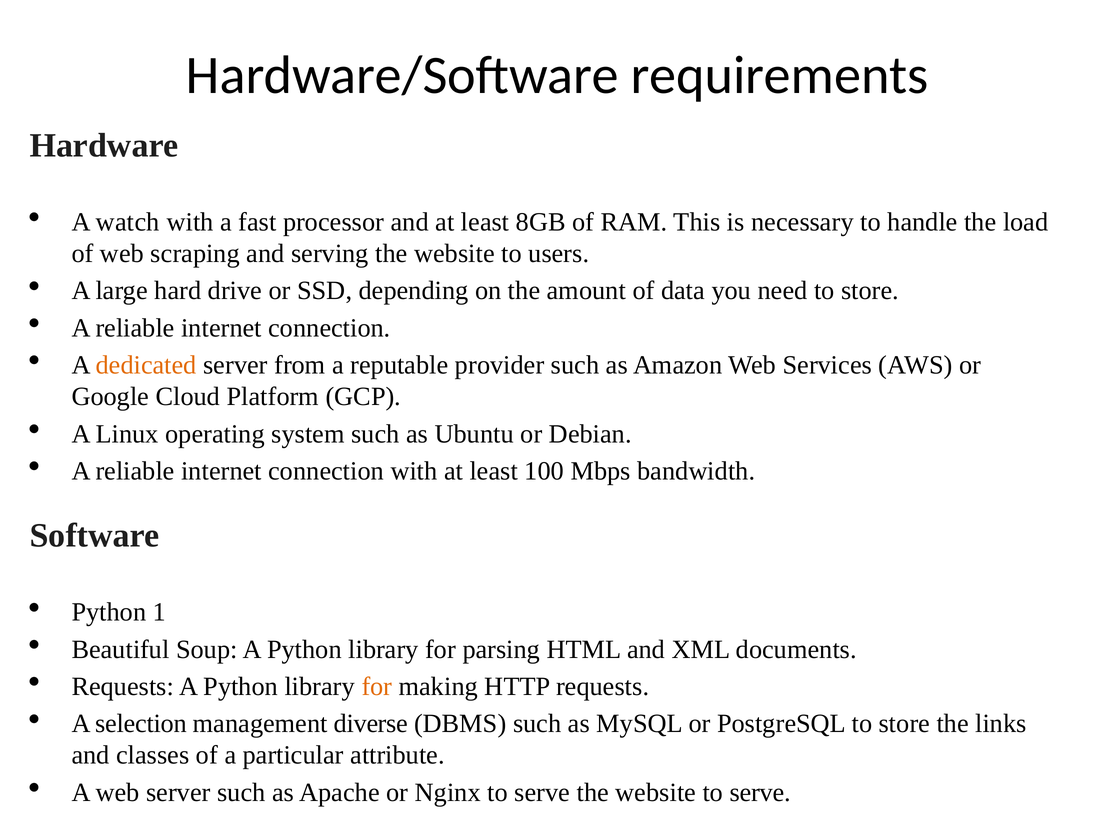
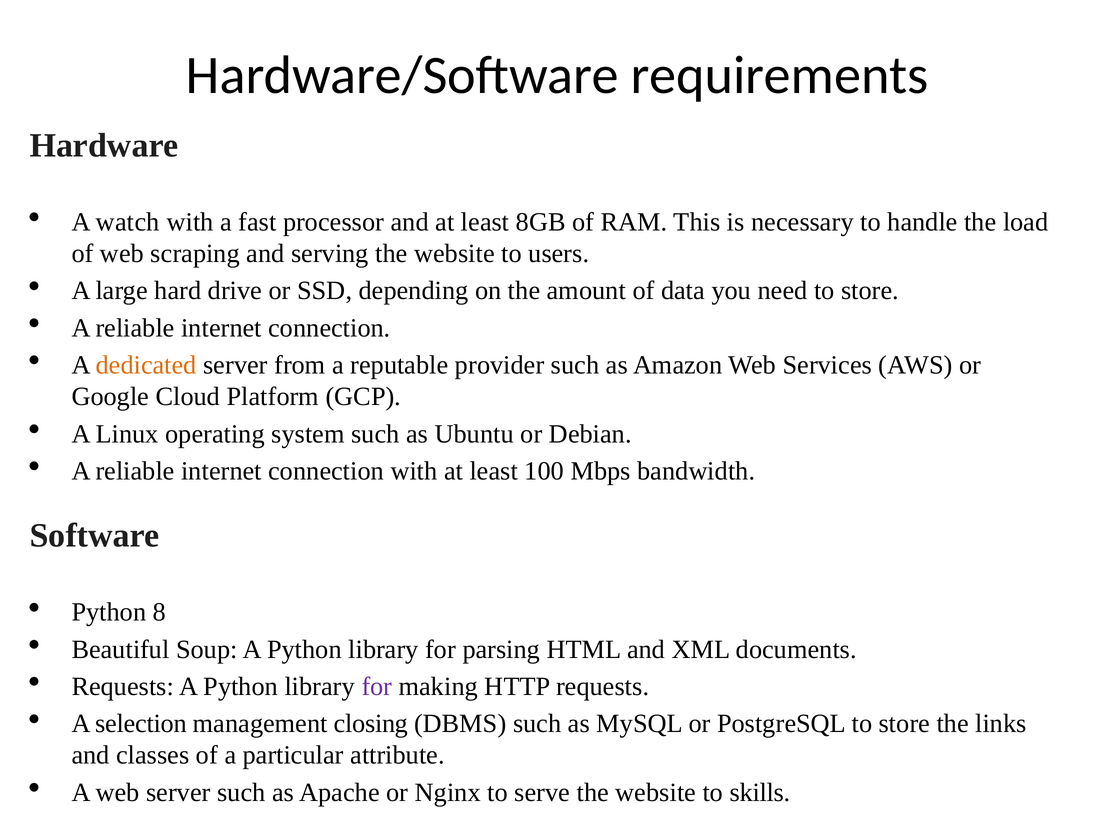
1: 1 -> 8
for at (377, 687) colour: orange -> purple
diverse: diverse -> closing
website to serve: serve -> skills
